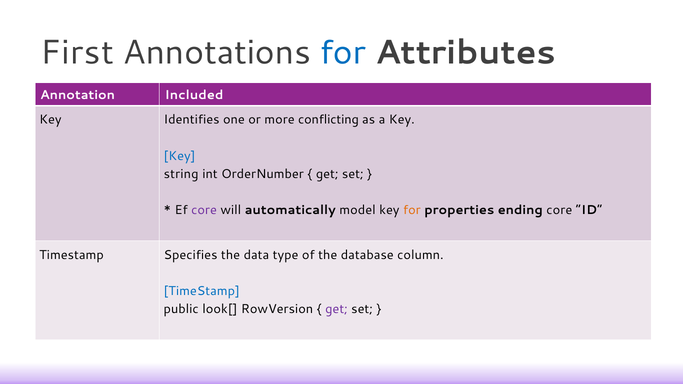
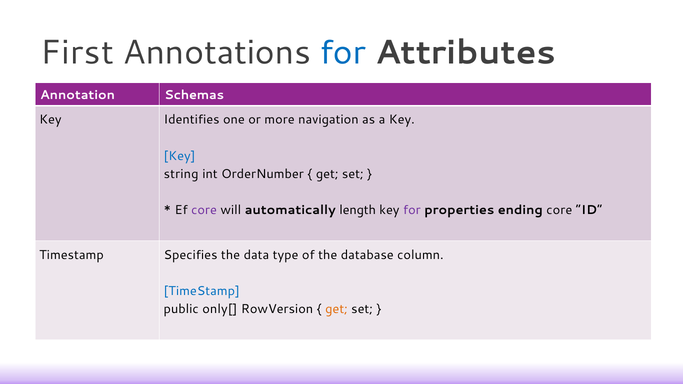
Included: Included -> Schemas
conflicting: conflicting -> navigation
model: model -> length
for at (412, 210) colour: orange -> purple
look[: look[ -> only[
get at (336, 309) colour: purple -> orange
